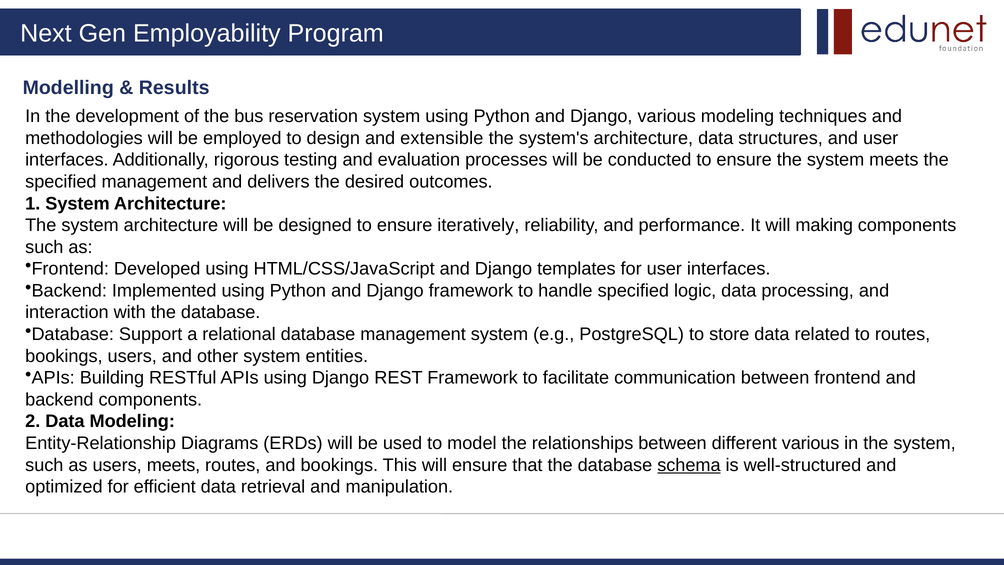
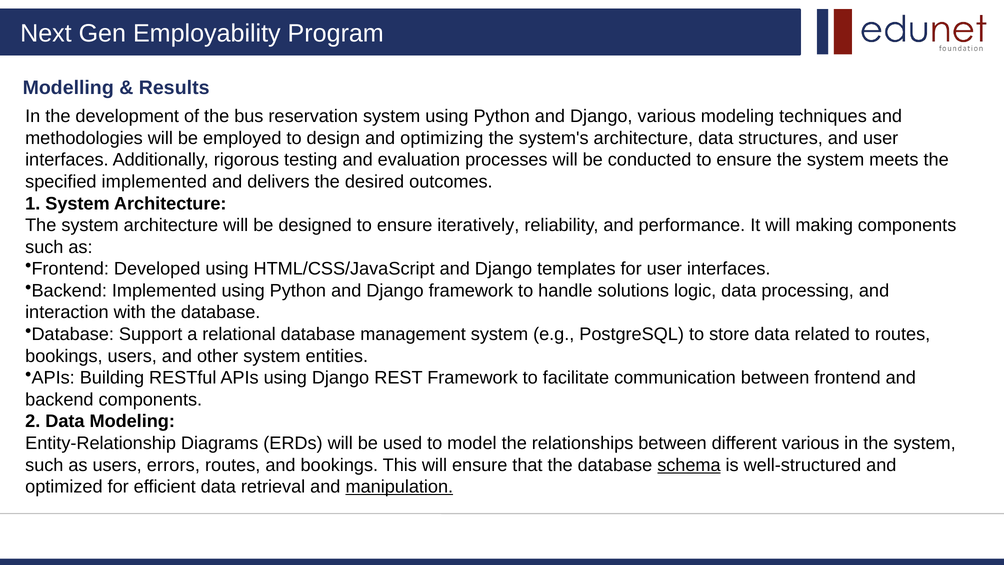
extensible: extensible -> optimizing
specified management: management -> implemented
handle specified: specified -> solutions
users meets: meets -> errors
manipulation underline: none -> present
